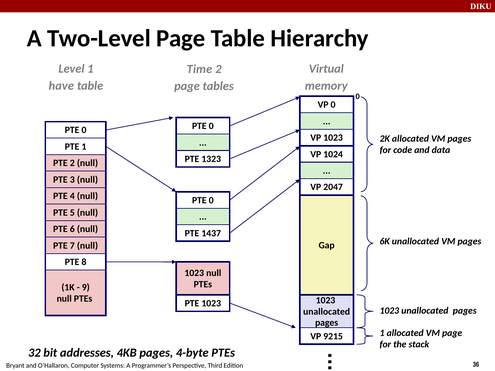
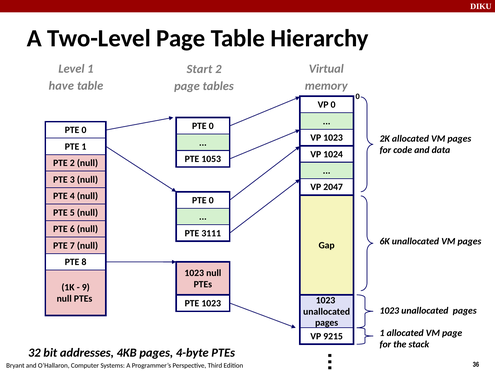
Time: Time -> Start
1323: 1323 -> 1053
1437: 1437 -> 3111
